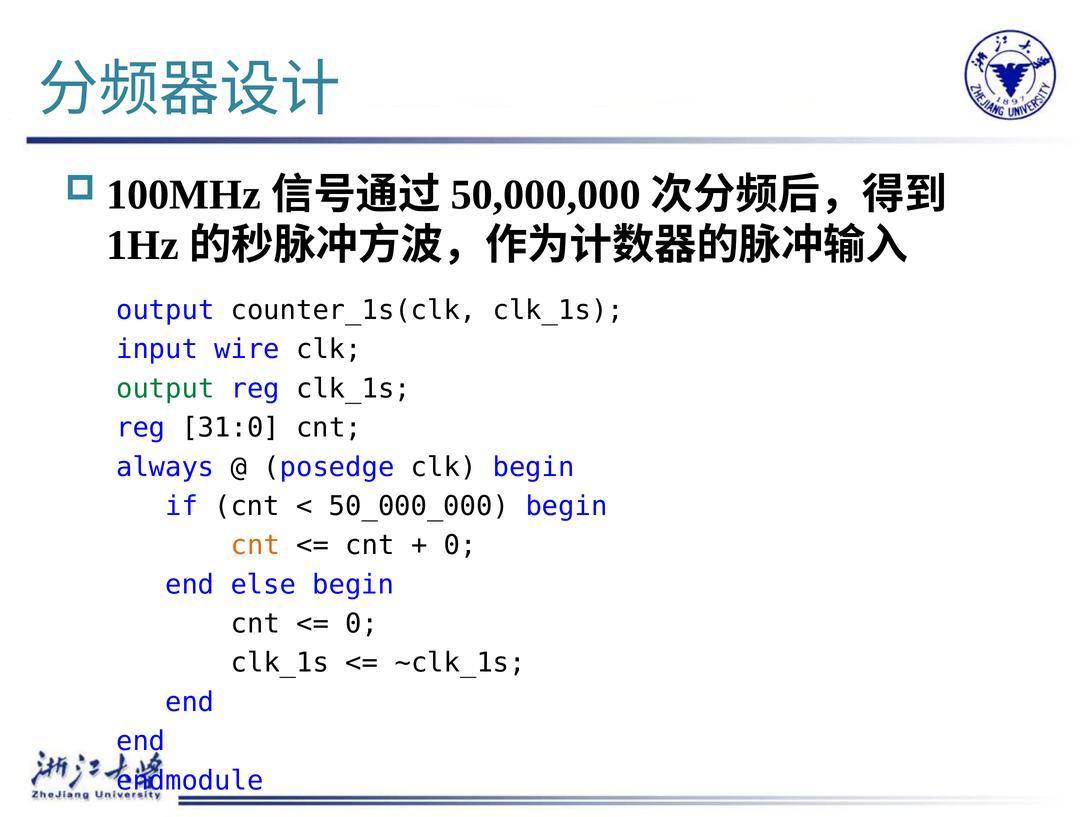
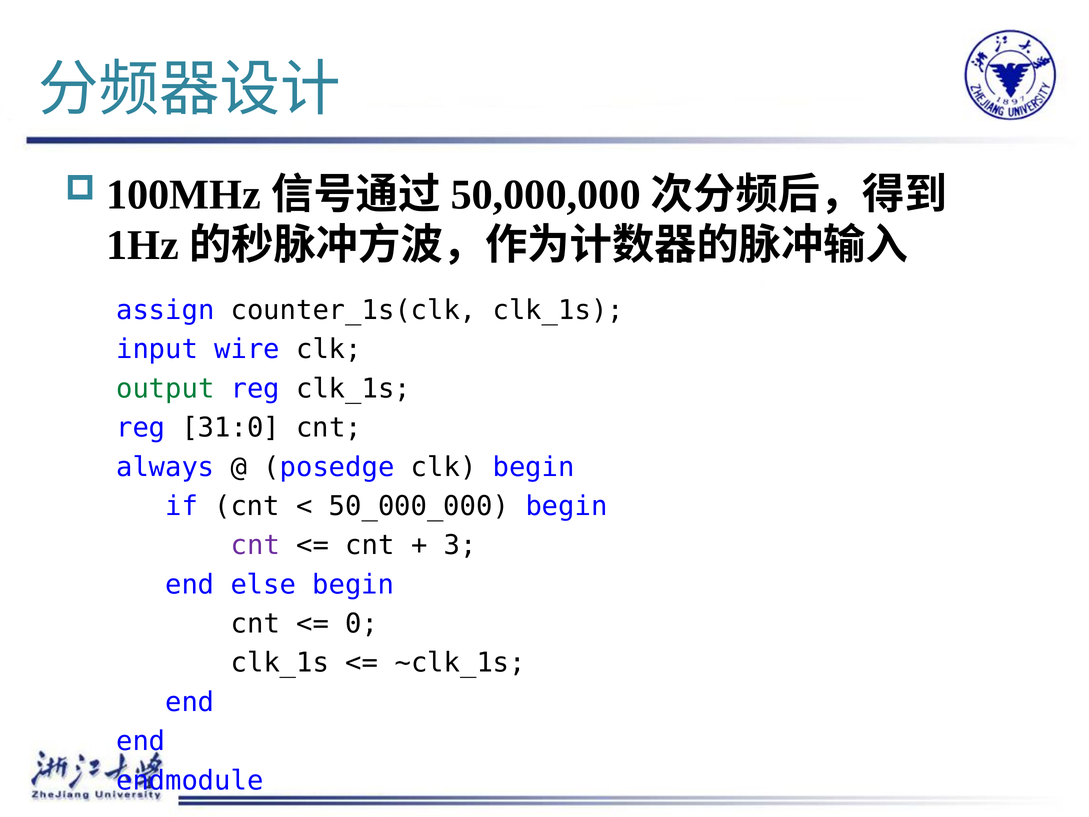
output at (165, 310): output -> assign
cnt at (255, 545) colour: orange -> purple
0 at (460, 545): 0 -> 3
